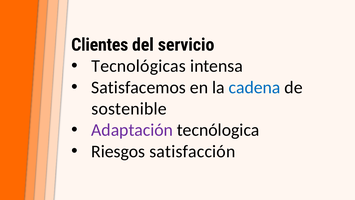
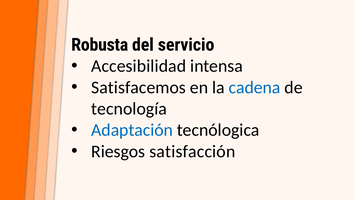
Clientes: Clientes -> Robusta
Tecnológicas: Tecnológicas -> Accesibilidad
sostenible: sostenible -> tecnología
Adaptación colour: purple -> blue
